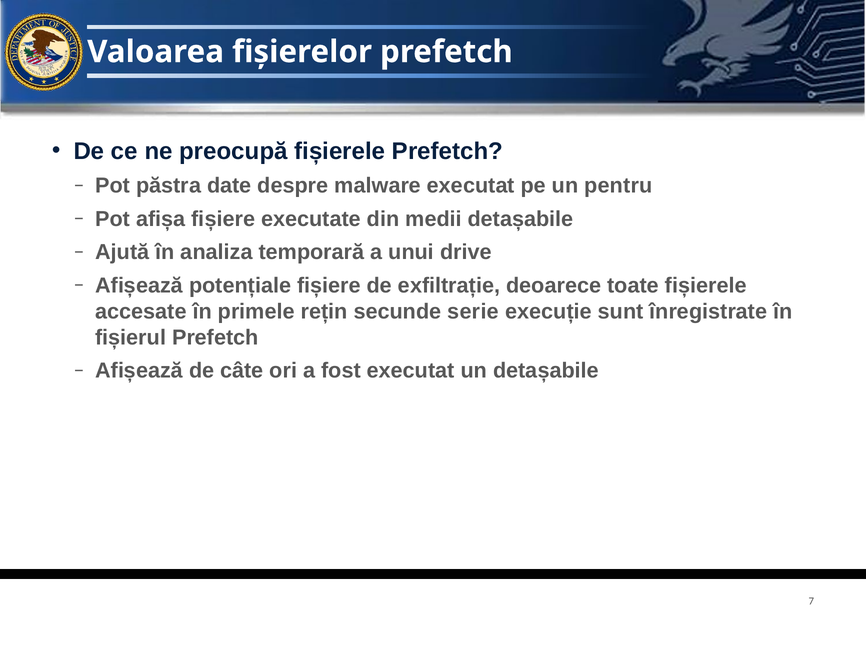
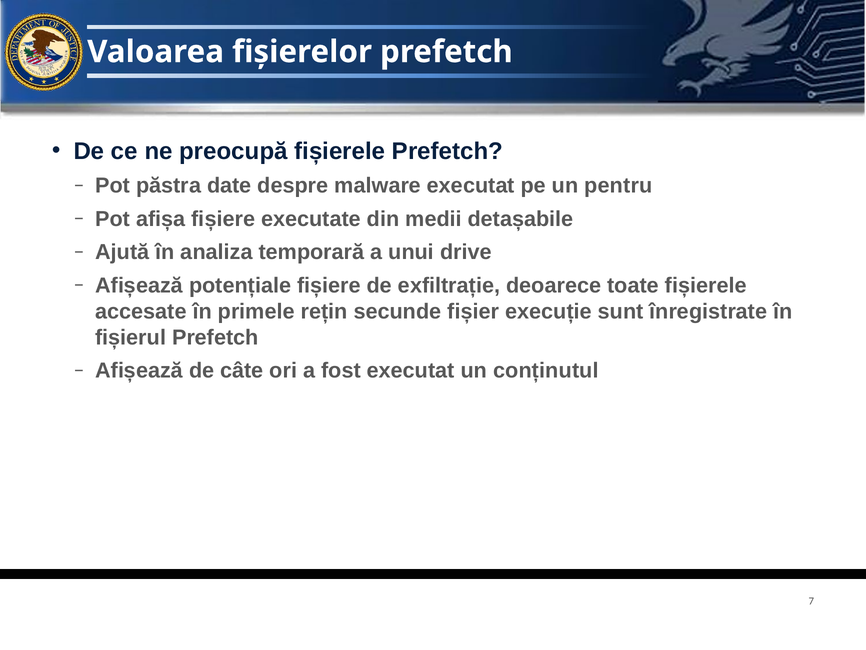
serie: serie -> fișier
un detașabile: detașabile -> conținutul
